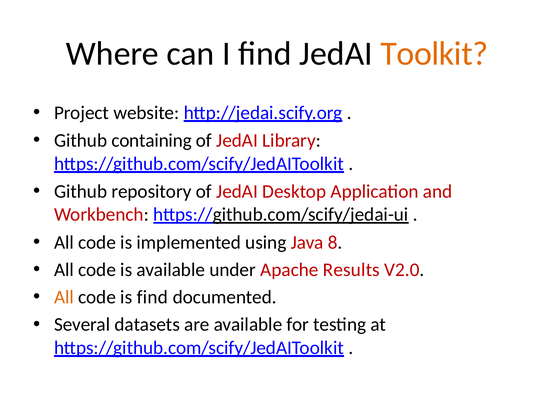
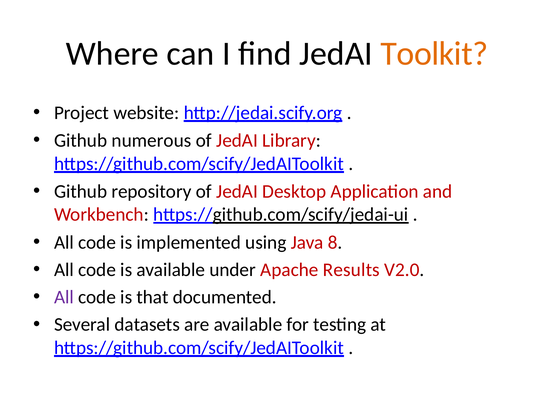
containing: containing -> numerous
All at (64, 297) colour: orange -> purple
is find: find -> that
